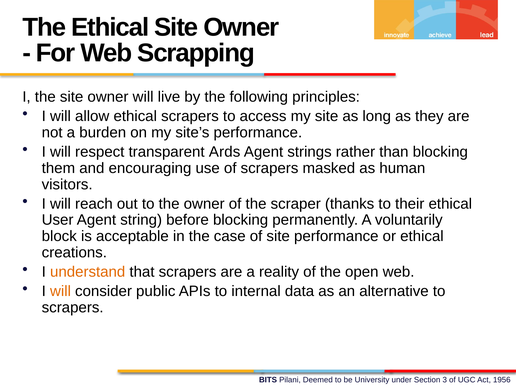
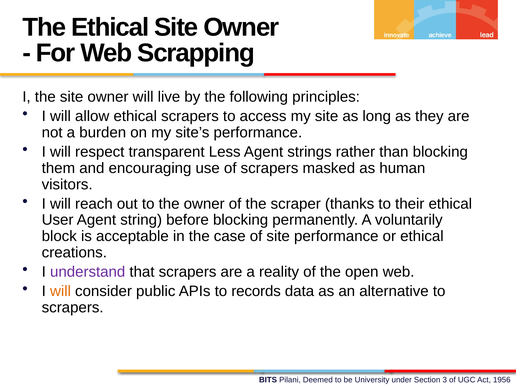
Ards: Ards -> Less
understand colour: orange -> purple
internal: internal -> records
